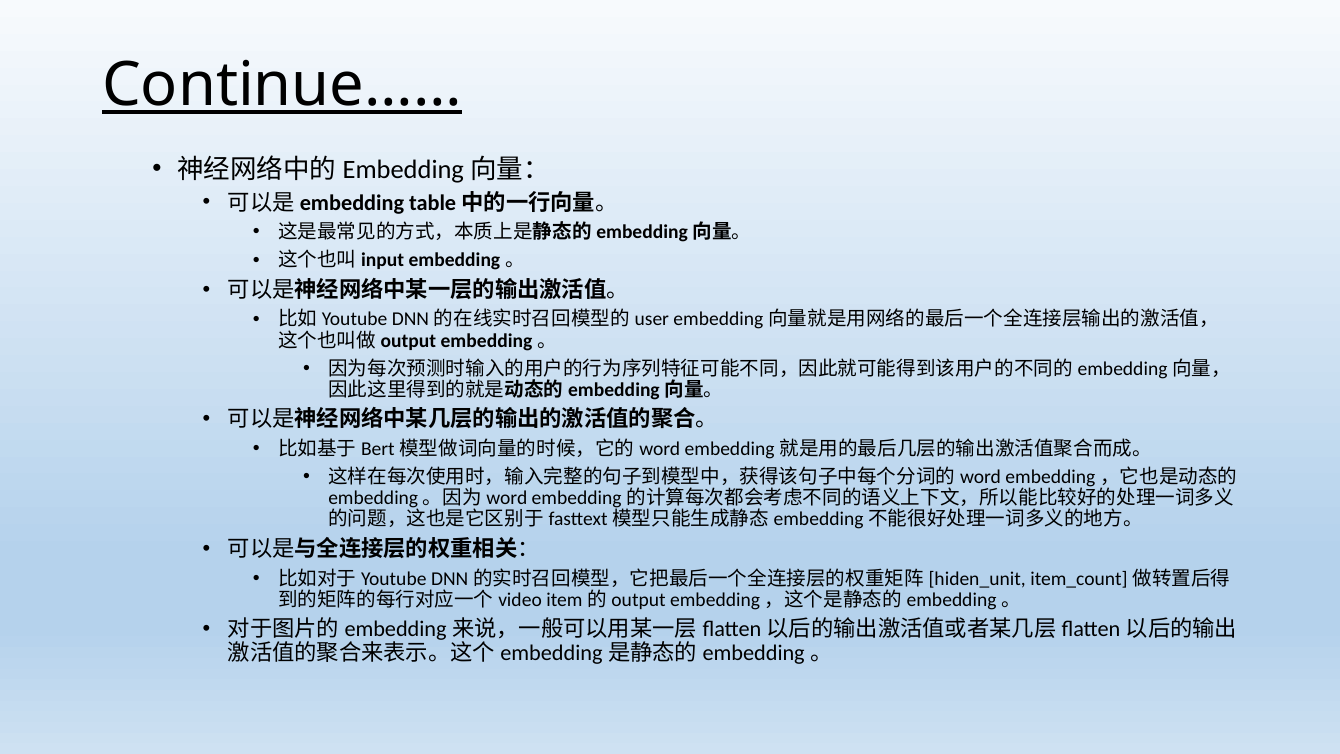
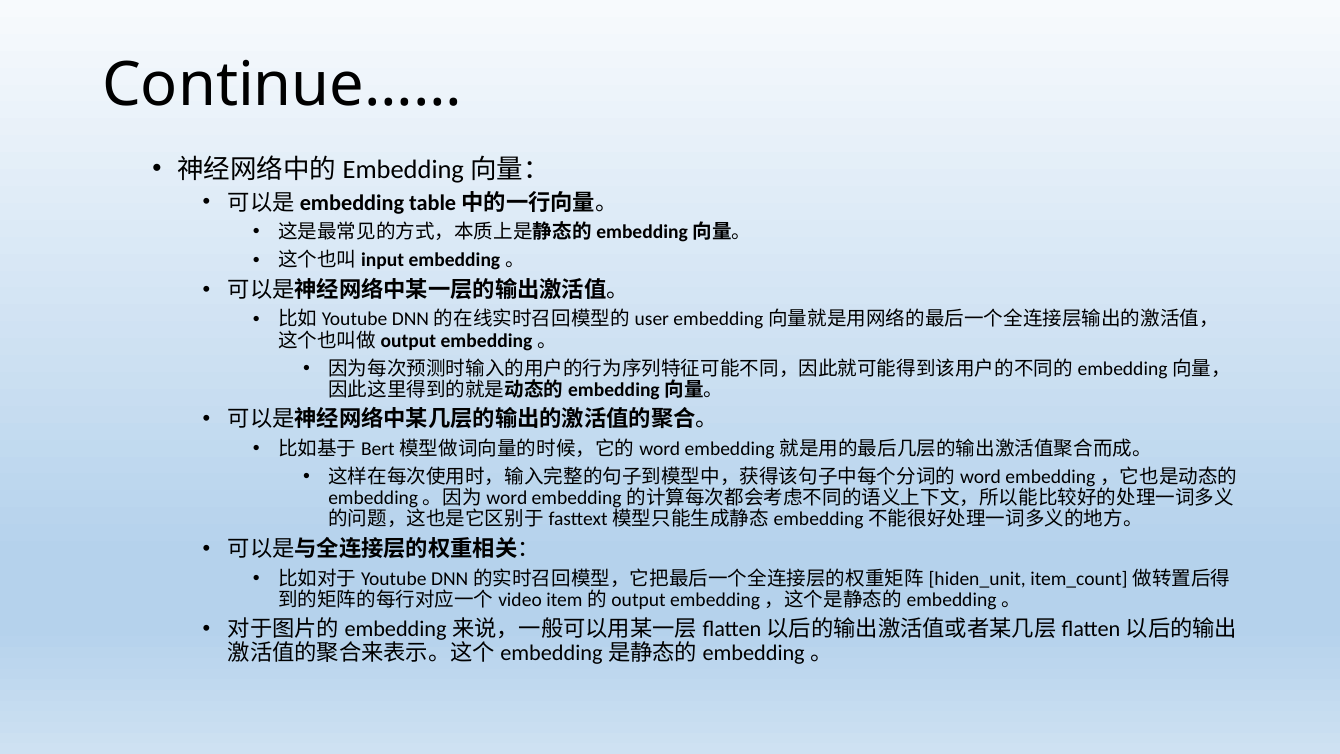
Continue…… underline: present -> none
